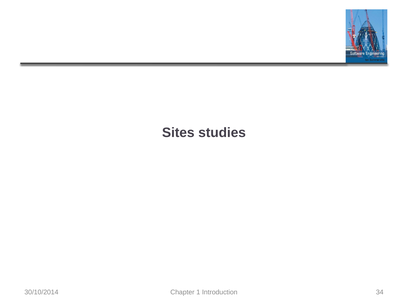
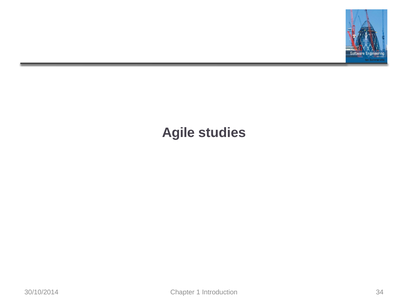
Sites: Sites -> Agile
